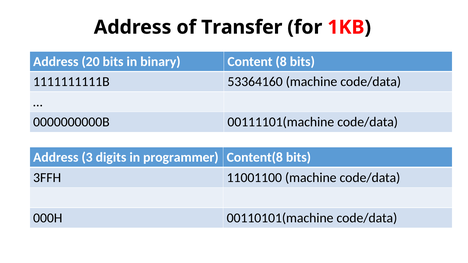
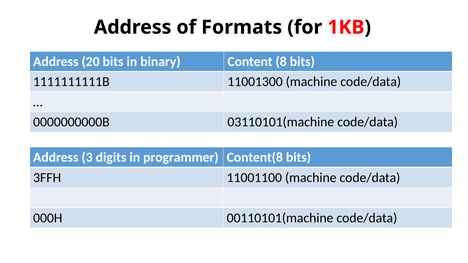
Transfer: Transfer -> Formats
53364160: 53364160 -> 11001300
00111101(machine: 00111101(machine -> 03110101(machine
